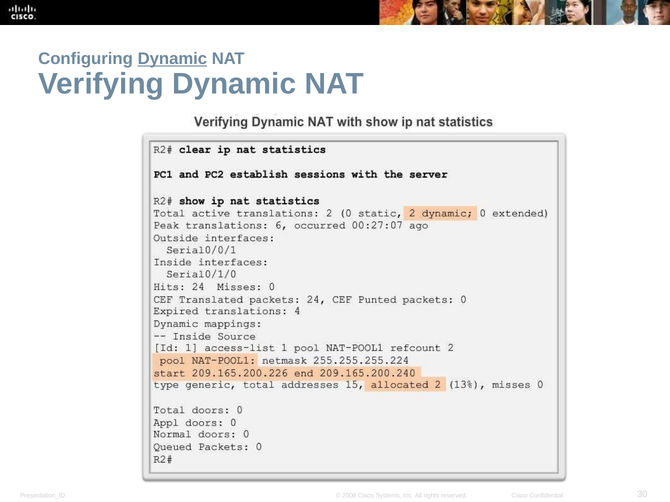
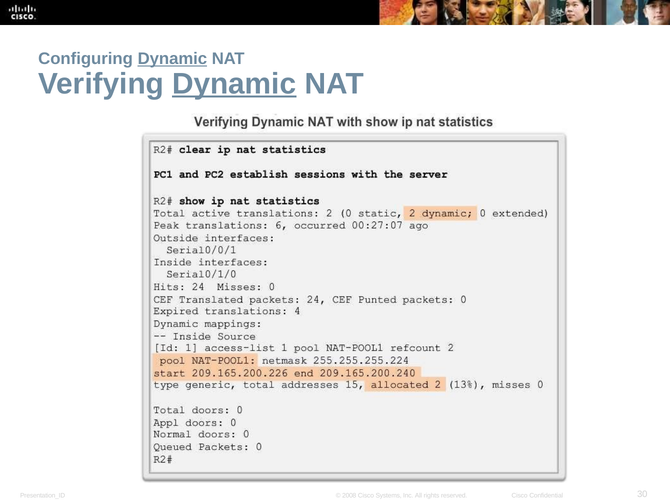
Dynamic at (234, 84) underline: none -> present
